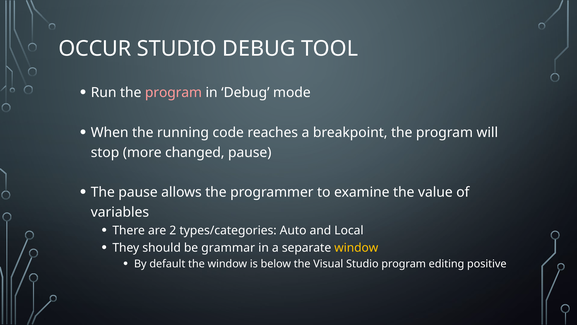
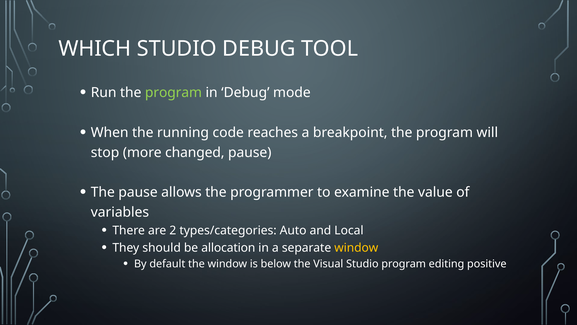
OCCUR: OCCUR -> WHICH
program at (173, 93) colour: pink -> light green
grammar: grammar -> allocation
